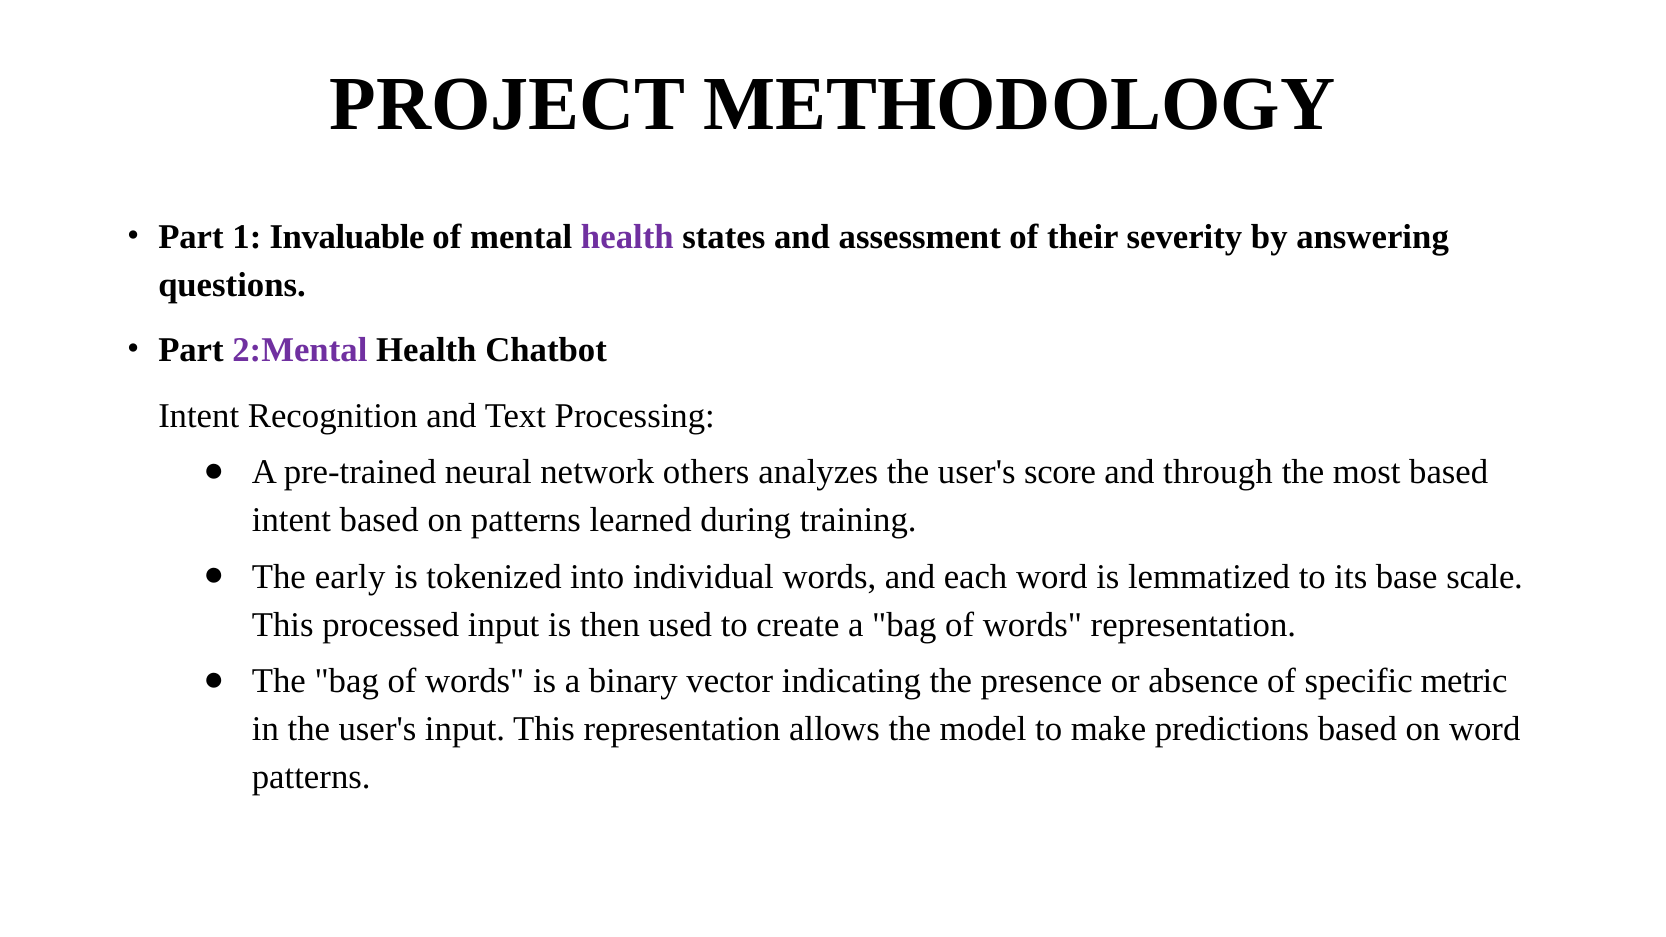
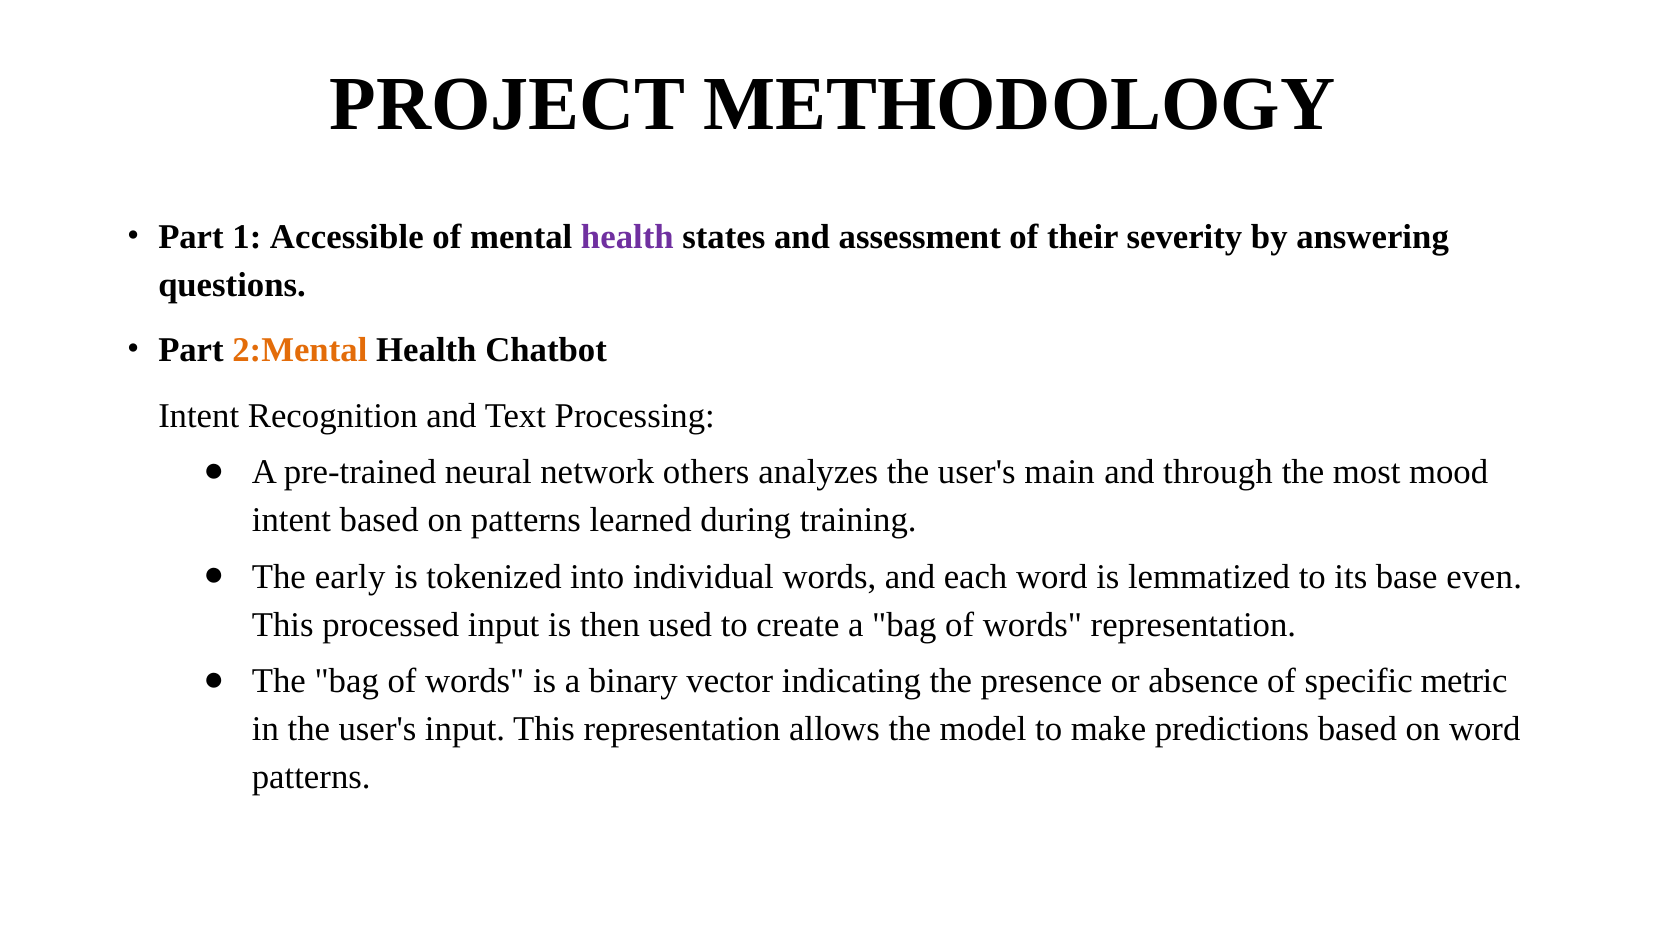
Invaluable: Invaluable -> Accessible
2:Mental colour: purple -> orange
score: score -> main
most based: based -> mood
scale: scale -> even
